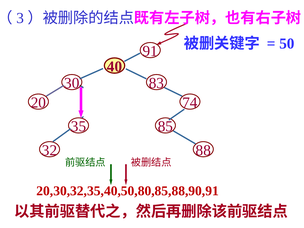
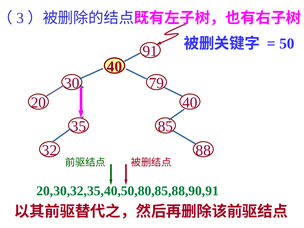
83: 83 -> 79
20 74: 74 -> 40
20,30,32,35,40,50,80,85,88,90,91 colour: red -> green
